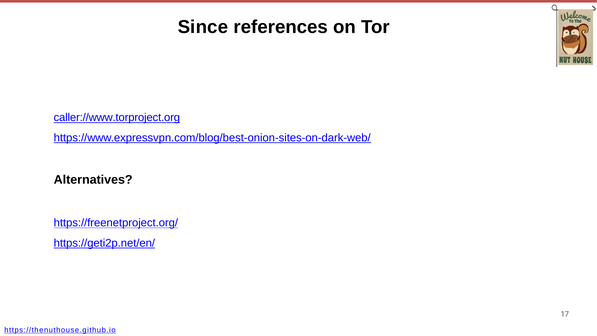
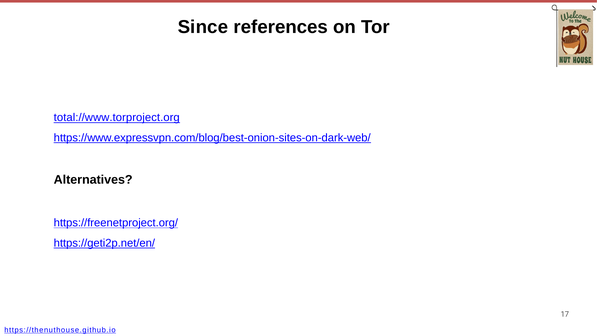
caller://www.torproject.org: caller://www.torproject.org -> total://www.torproject.org
